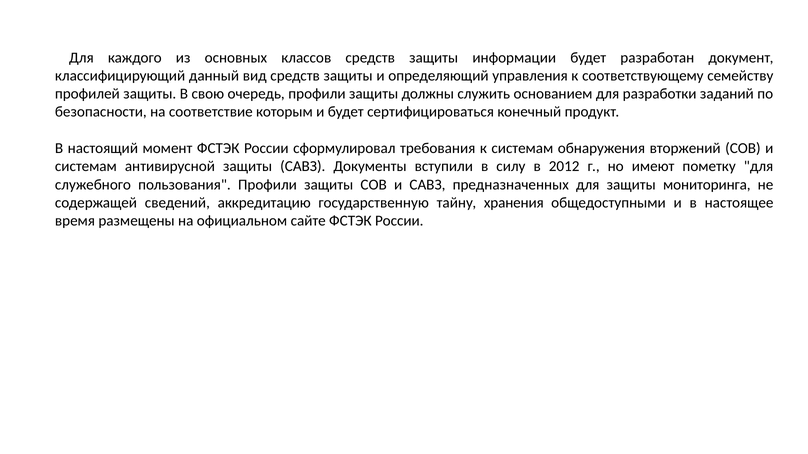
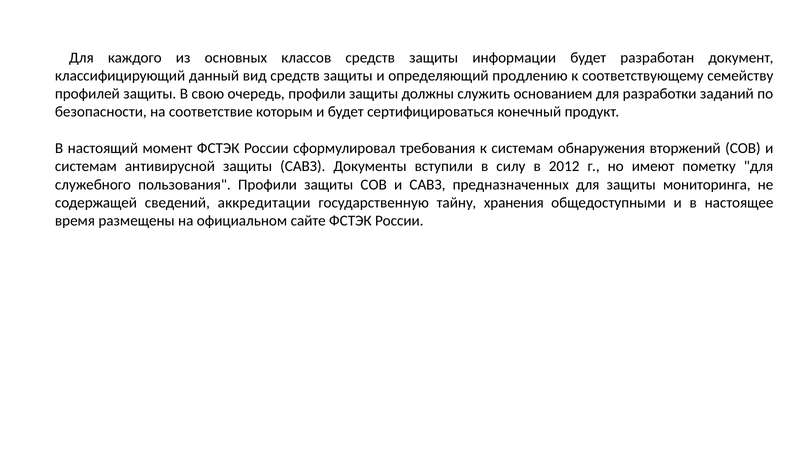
управления: управления -> продлению
аккредитацию: аккредитацию -> аккредитации
